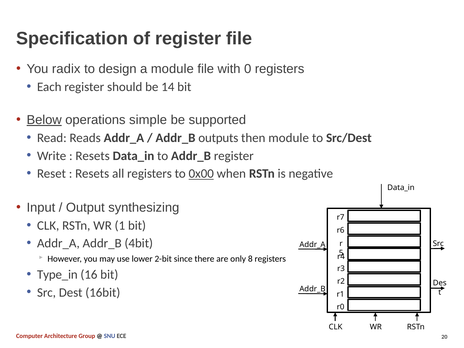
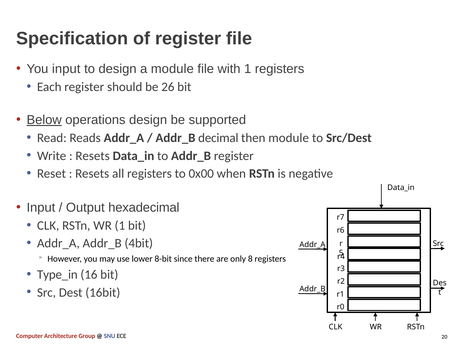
You radix: radix -> input
with 0: 0 -> 1
14: 14 -> 26
operations simple: simple -> design
outputs: outputs -> decimal
0x00 underline: present -> none
synthesizing: synthesizing -> hexadecimal
2-bit: 2-bit -> 8-bit
